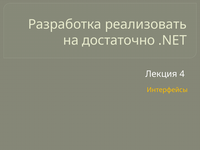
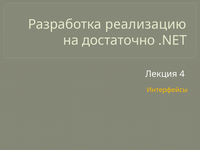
реализовать: реализовать -> реализацию
